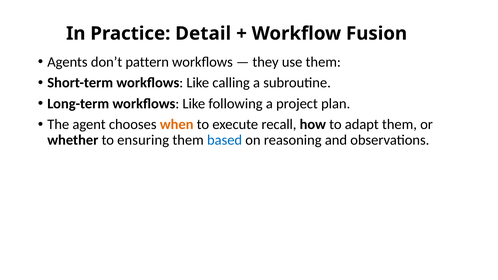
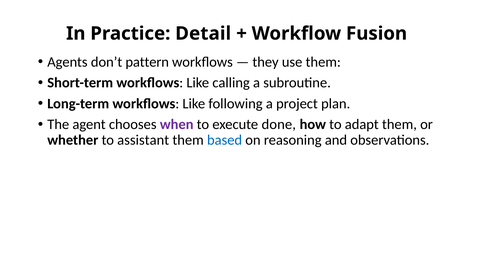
when colour: orange -> purple
recall: recall -> done
ensuring: ensuring -> assistant
